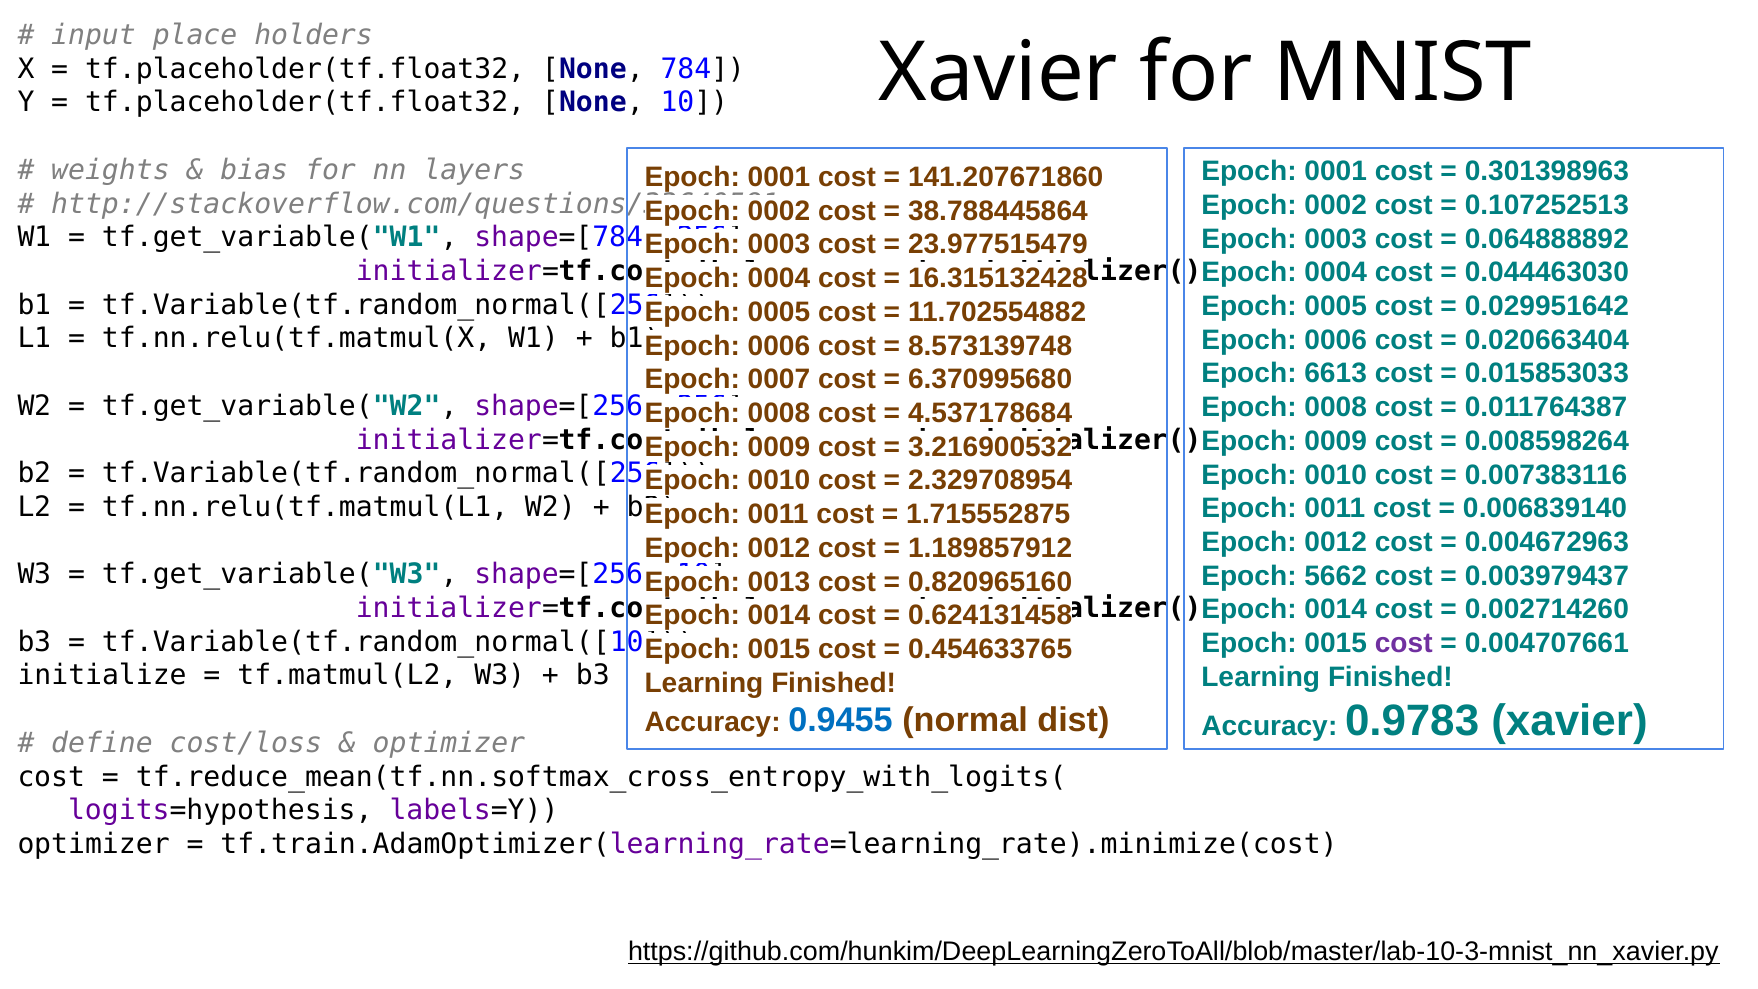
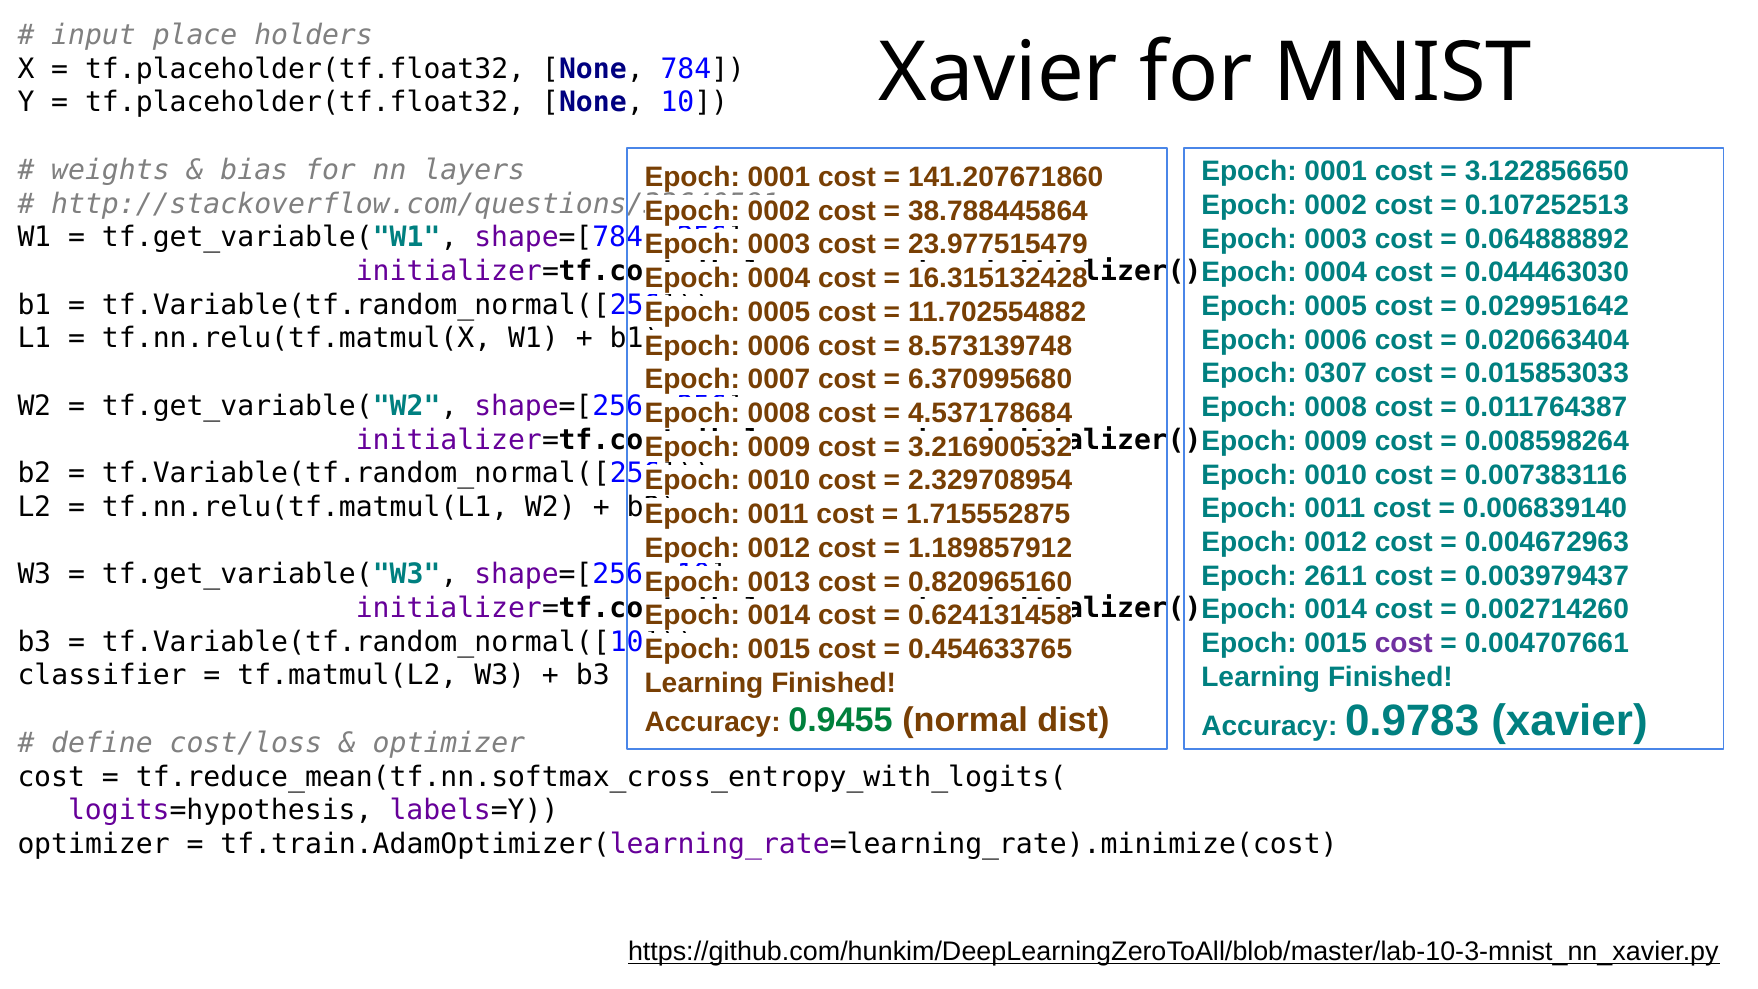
0.301398963: 0.301398963 -> 3.122856650
6613: 6613 -> 0307
5662: 5662 -> 2611
initialize: initialize -> classifier
0.9455 colour: blue -> green
